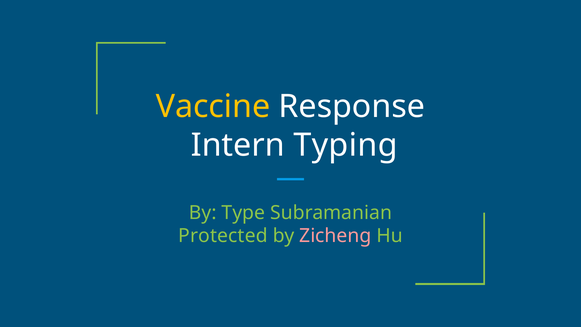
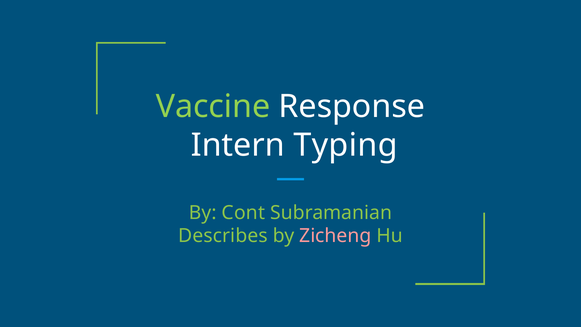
Vaccine colour: yellow -> light green
Type: Type -> Cont
Protected: Protected -> Describes
